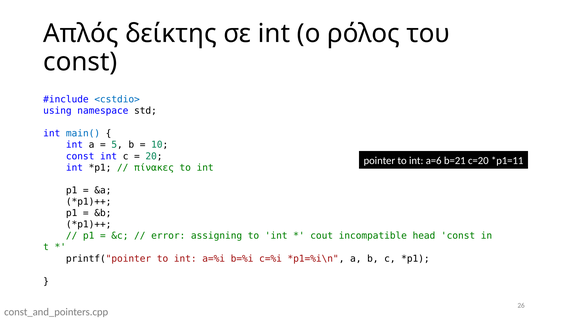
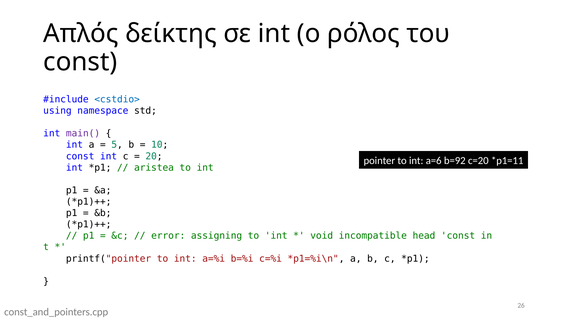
main( colour: blue -> purple
b=21: b=21 -> b=92
πίνακες: πίνακες -> aristea
cout: cout -> void
